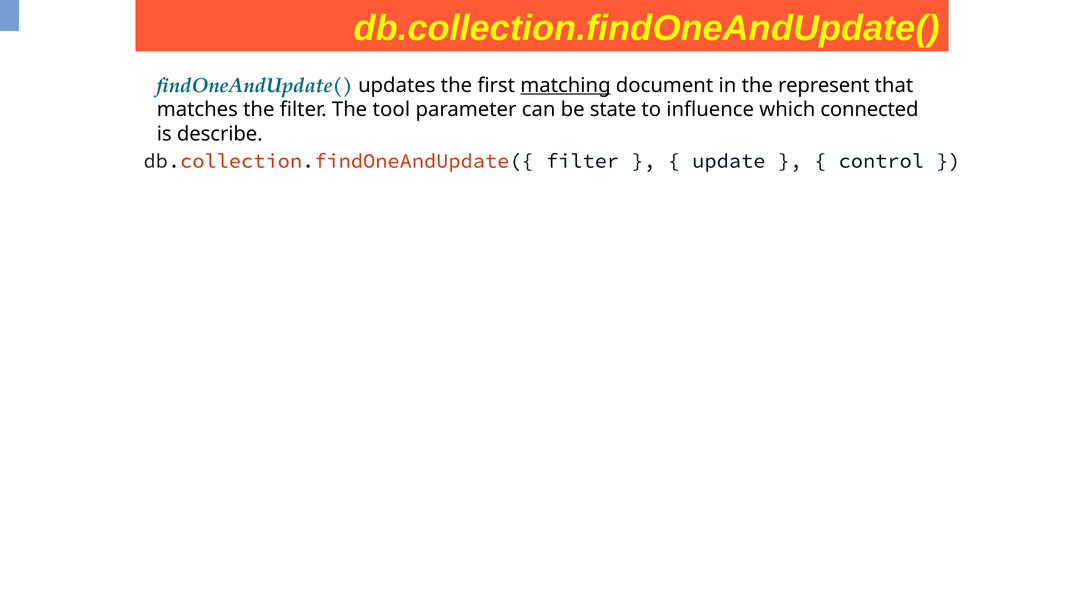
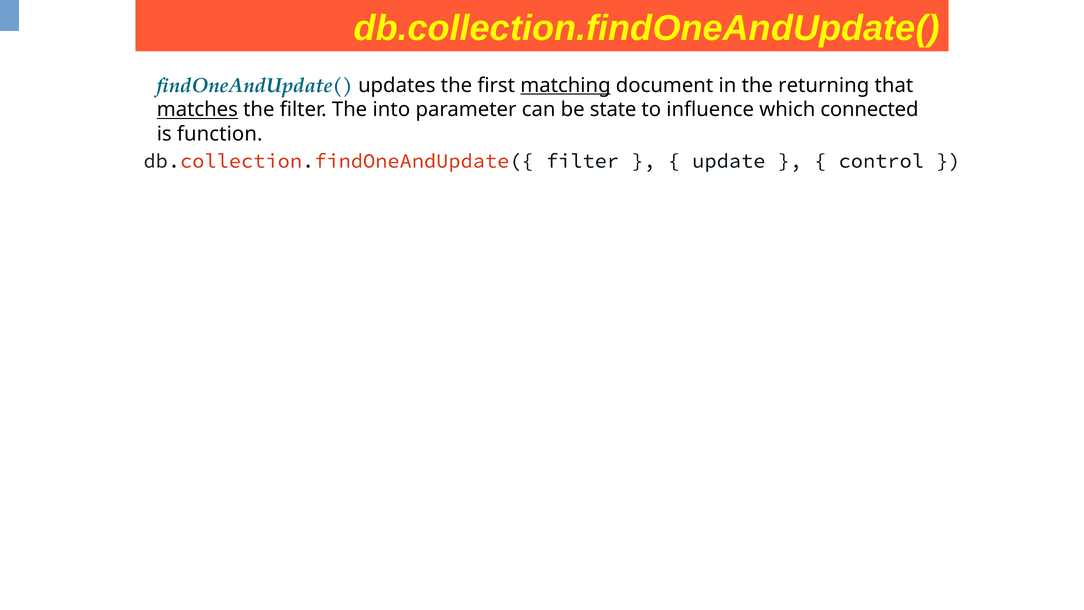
represent: represent -> returning
matches underline: none -> present
tool: tool -> into
describe: describe -> function
